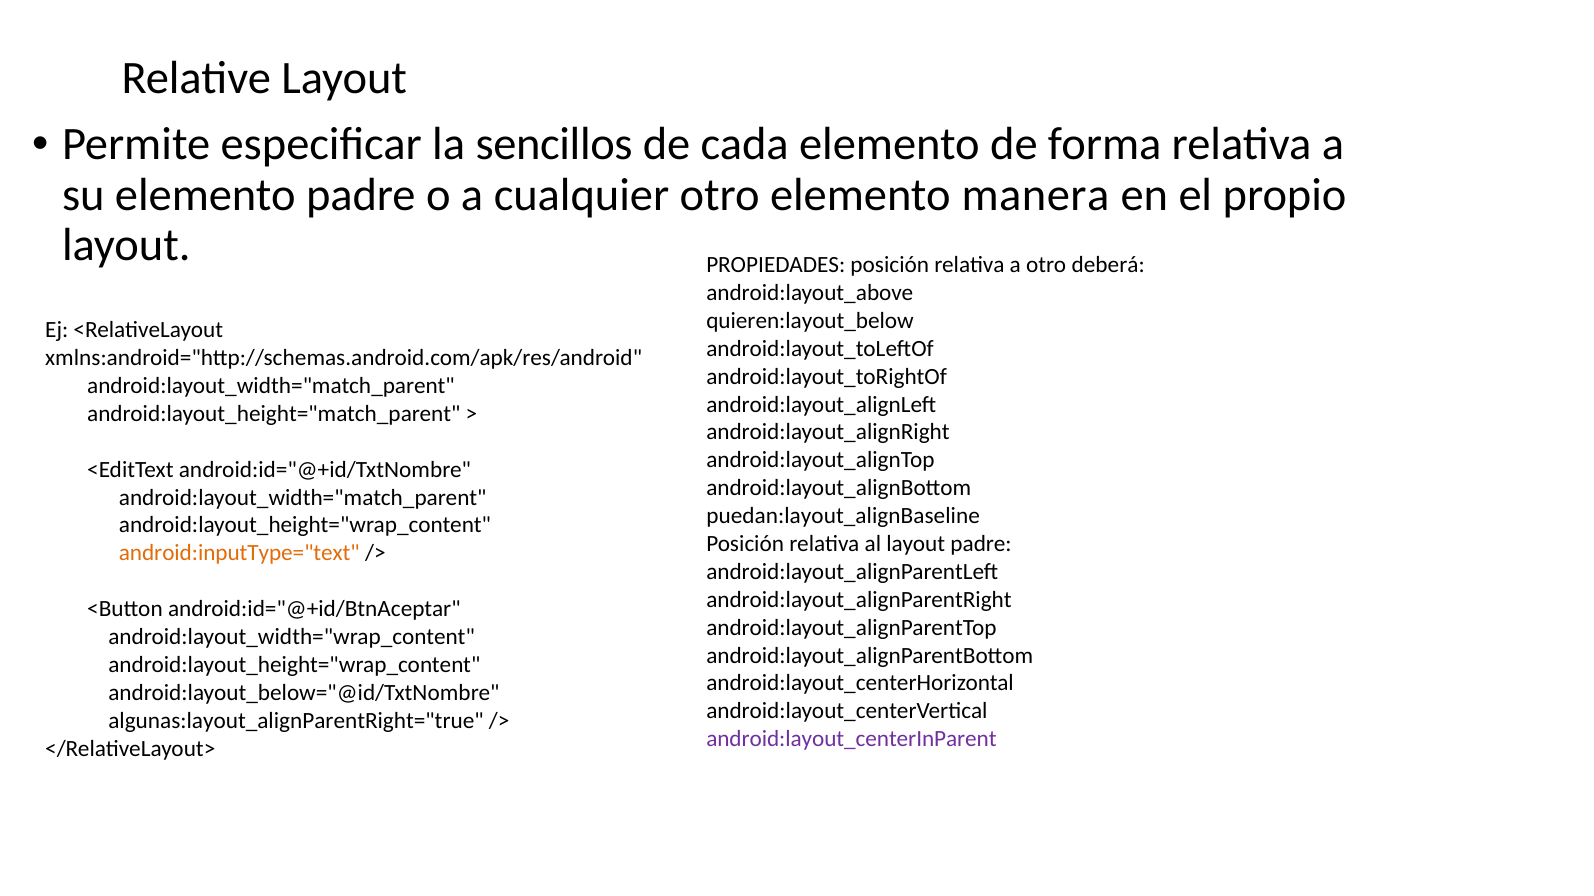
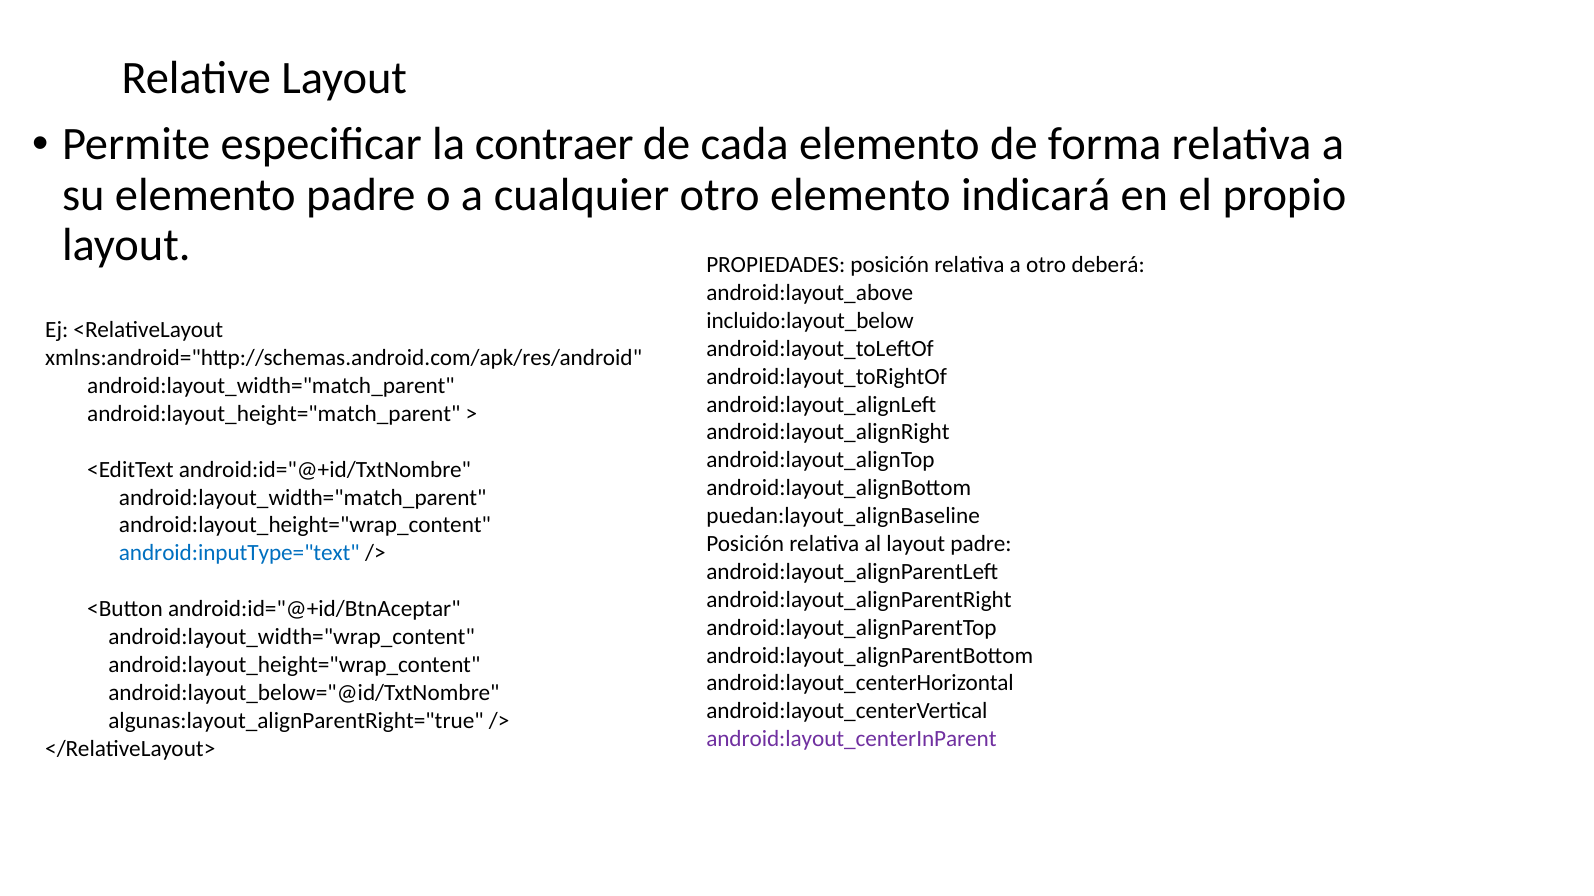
sencillos: sencillos -> contraer
manera: manera -> indicará
quieren:layout_below: quieren:layout_below -> incluido:layout_below
android:inputType="text colour: orange -> blue
